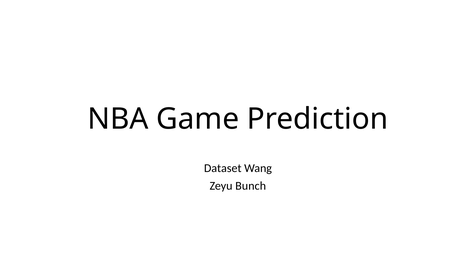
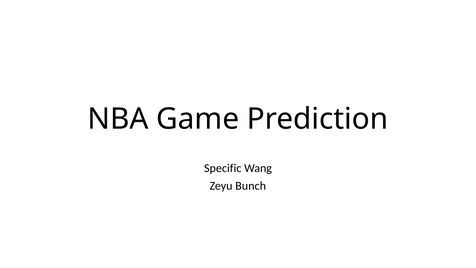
Dataset: Dataset -> Specific
